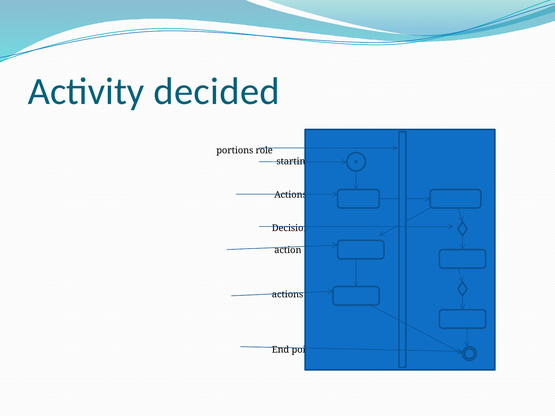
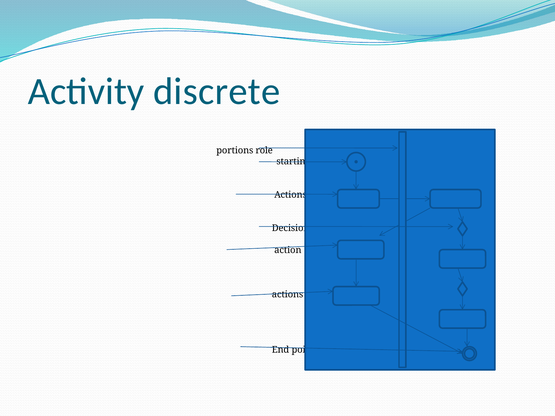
decided: decided -> discrete
